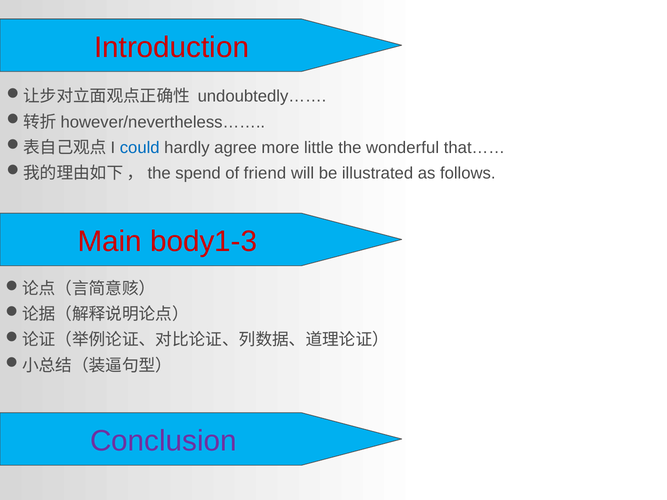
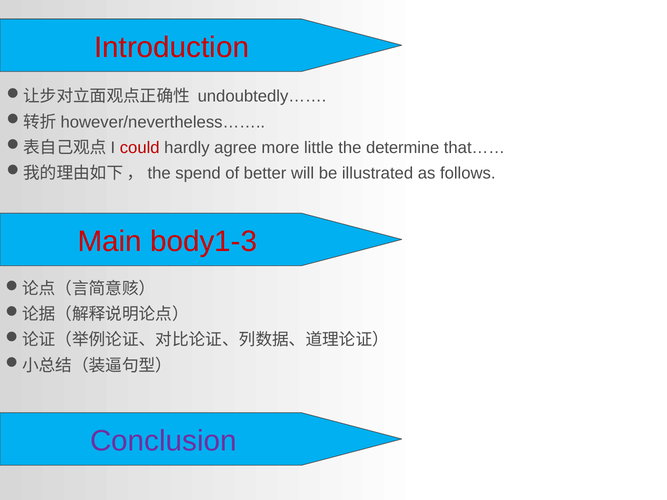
could colour: blue -> red
wonderful: wonderful -> determine
friend: friend -> better
